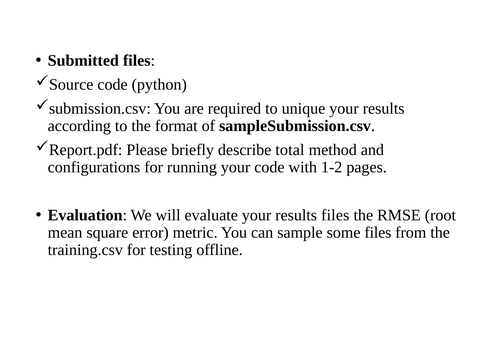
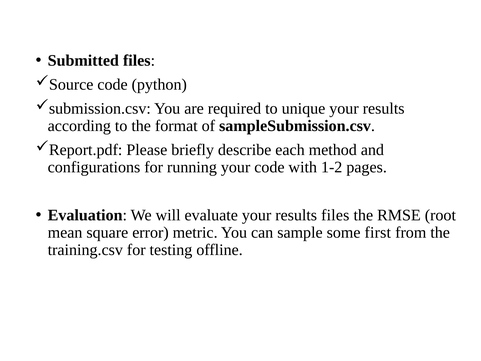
total: total -> each
some files: files -> first
